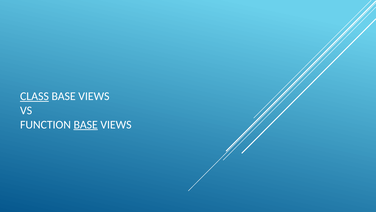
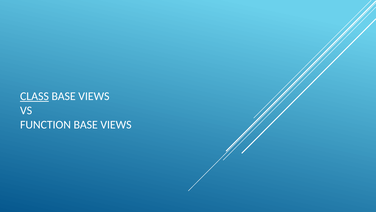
BASE at (86, 124) underline: present -> none
